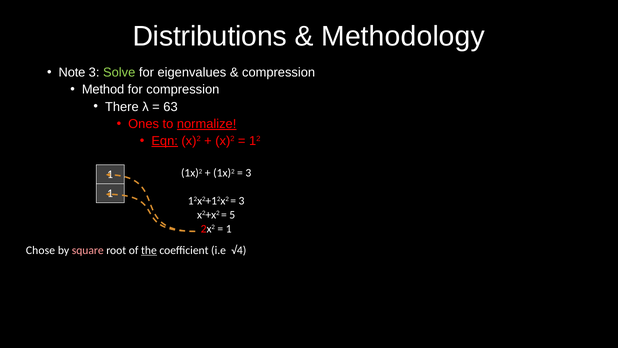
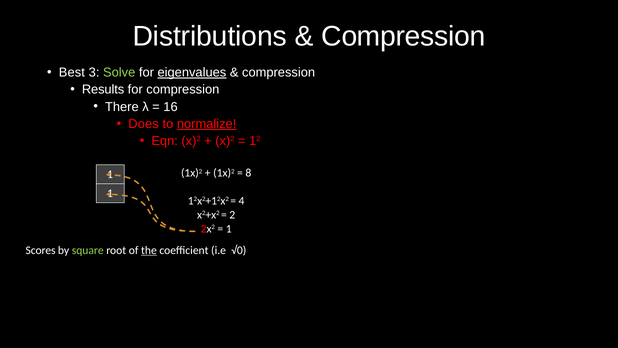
Methodology at (403, 36): Methodology -> Compression
Note: Note -> Best
eigenvalues underline: none -> present
Method: Method -> Results
63: 63 -> 16
Ones: Ones -> Does
Eqn underline: present -> none
3 at (248, 173): 3 -> 8
3 at (242, 201): 3 -> 4
5: 5 -> 2
Chose: Chose -> Scores
square colour: pink -> light green
√4: √4 -> √0
